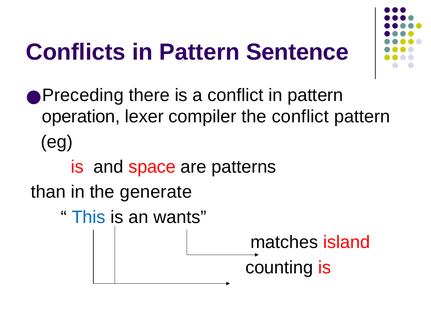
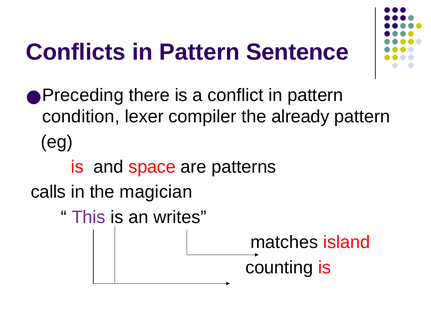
operation: operation -> condition
the conflict: conflict -> already
than: than -> calls
generate: generate -> magician
This colour: blue -> purple
wants: wants -> writes
